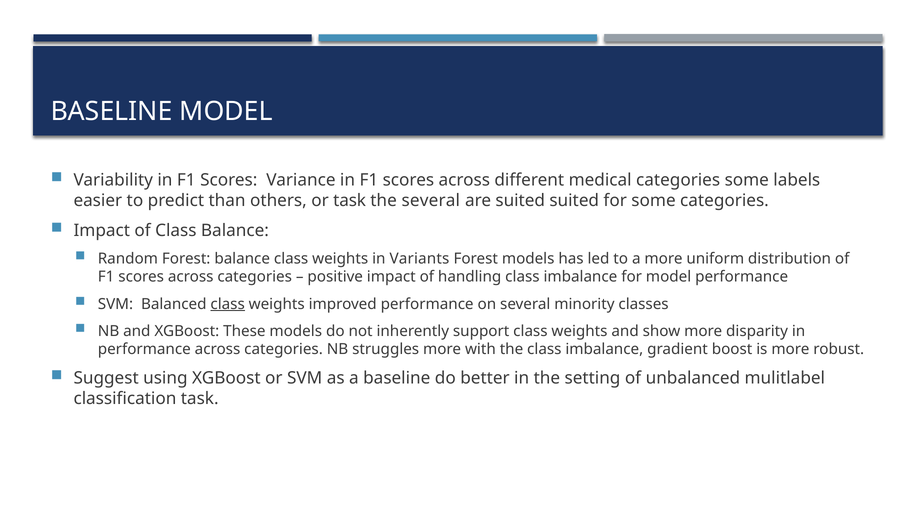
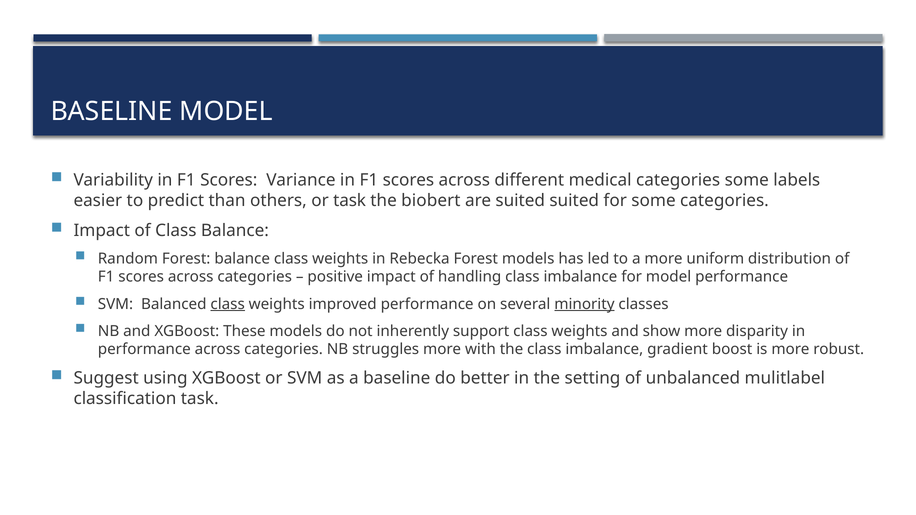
the several: several -> biobert
Variants: Variants -> Rebecka
minority underline: none -> present
